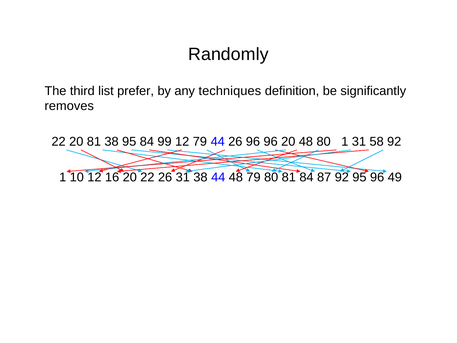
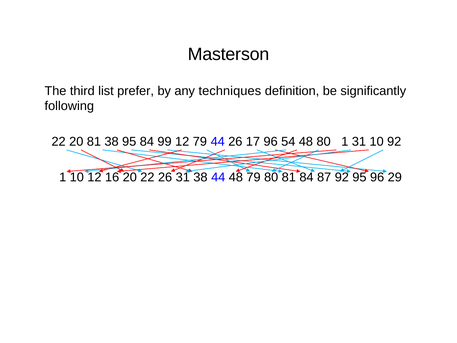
Randomly: Randomly -> Masterson
removes: removes -> following
26 96: 96 -> 17
96 20: 20 -> 54
31 58: 58 -> 10
49: 49 -> 29
